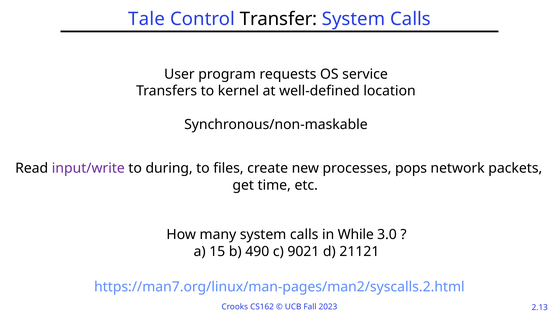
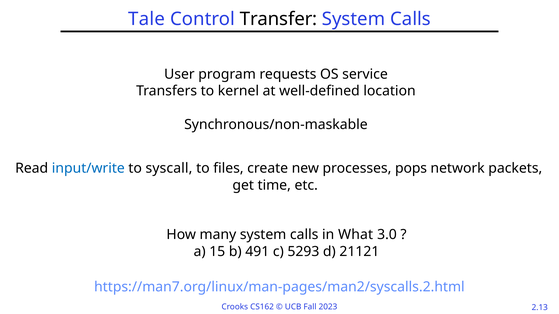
input/write colour: purple -> blue
during: during -> syscall
While: While -> What
490: 490 -> 491
9021: 9021 -> 5293
